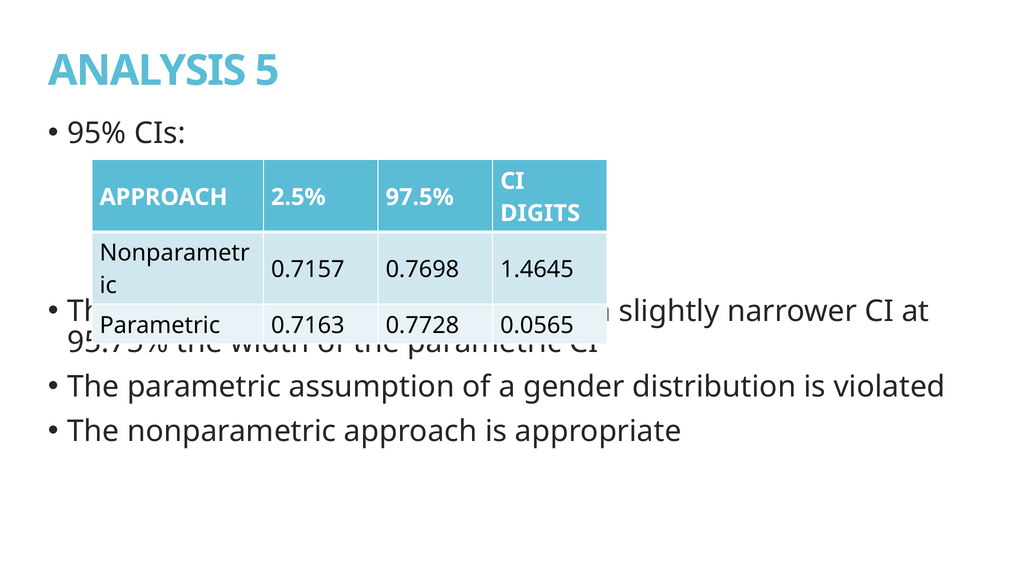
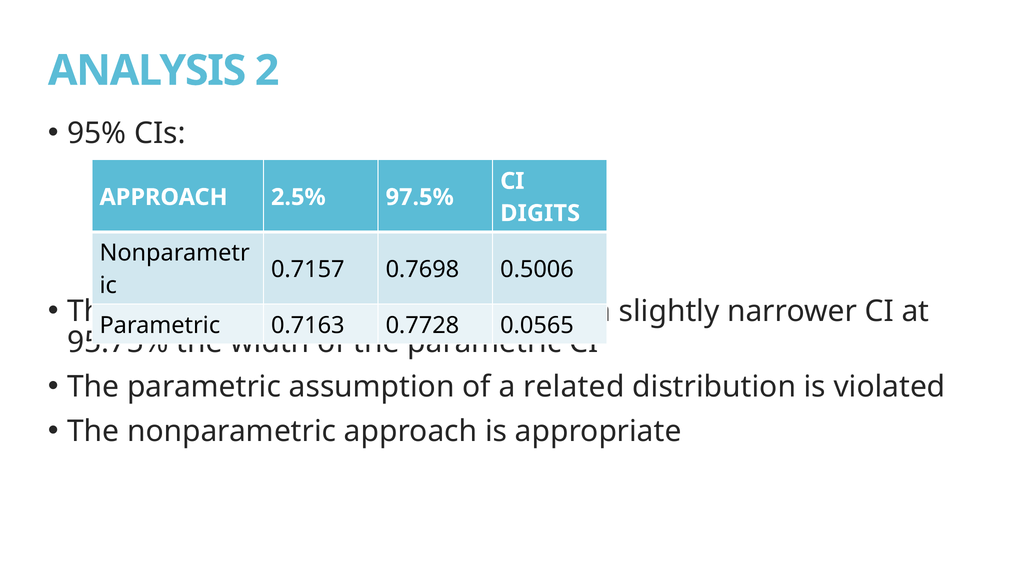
5: 5 -> 2
1.4645: 1.4645 -> 0.5006
gender: gender -> related
